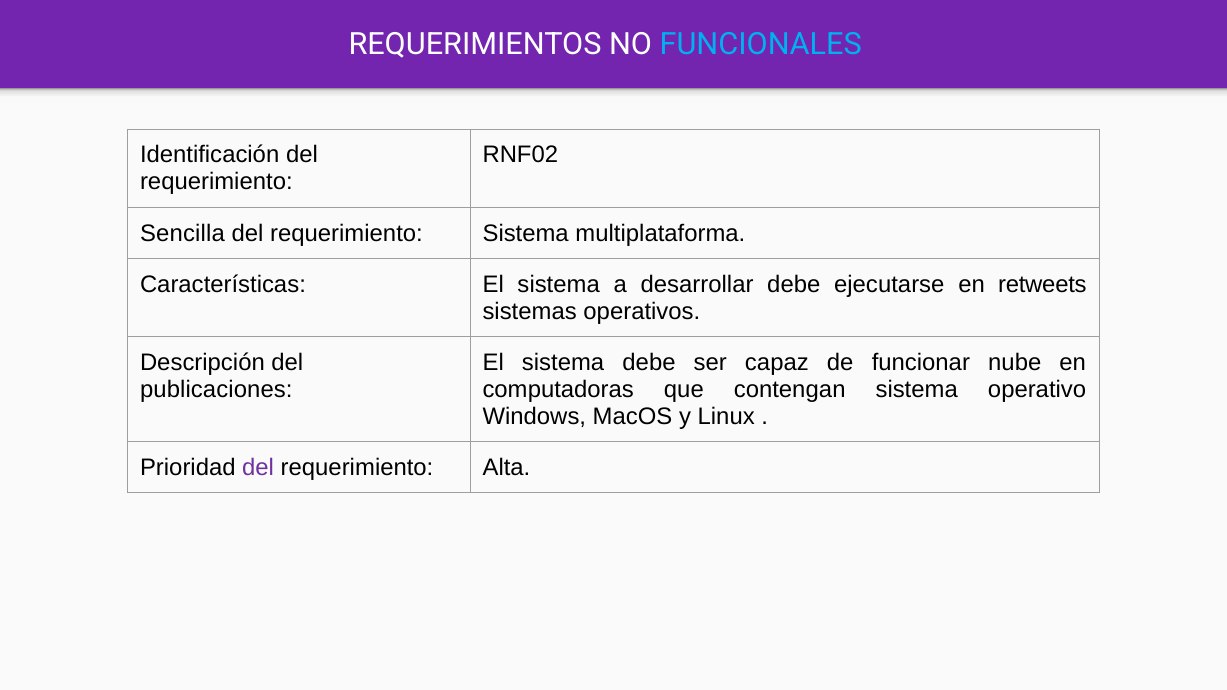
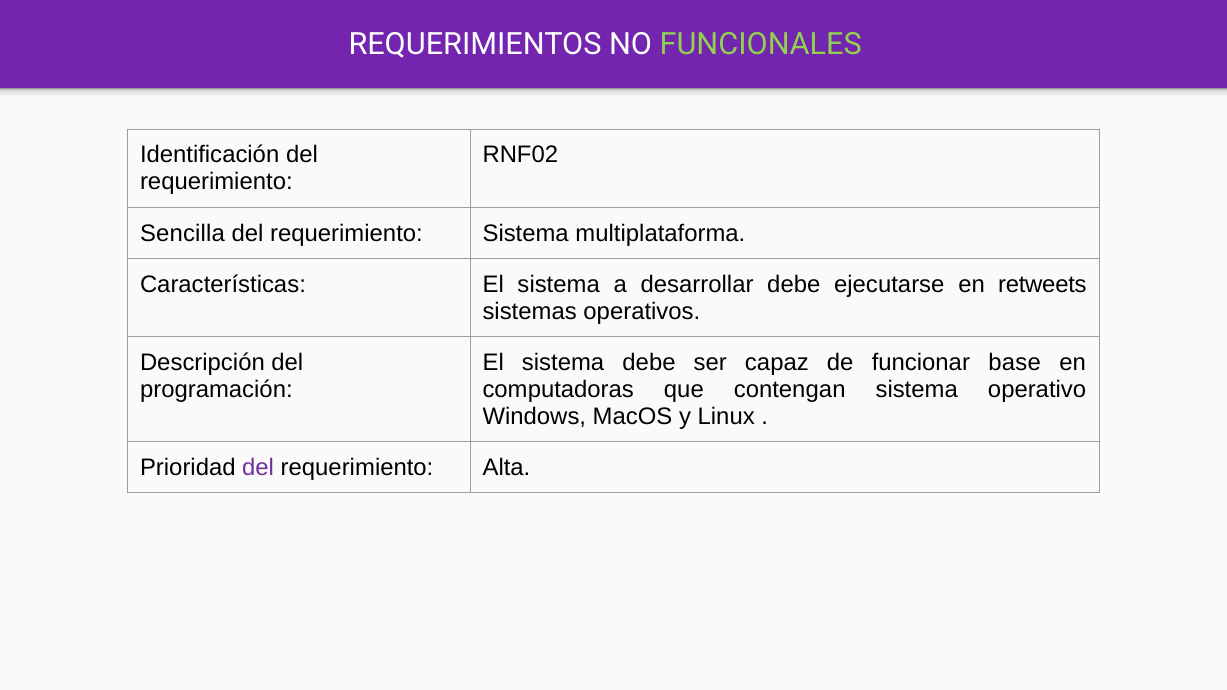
FUNCIONALES colour: light blue -> light green
nube: nube -> base
publicaciones: publicaciones -> programación
